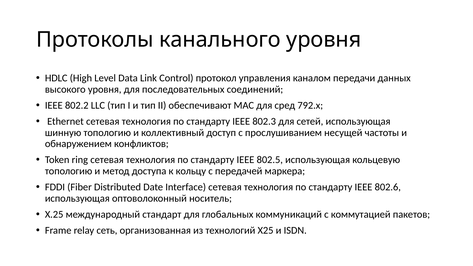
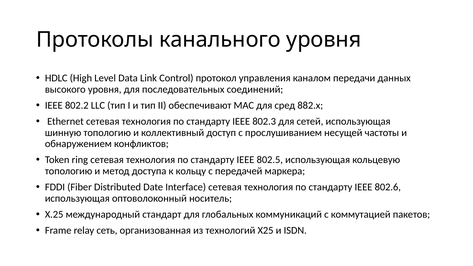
792.x: 792.x -> 882.x
